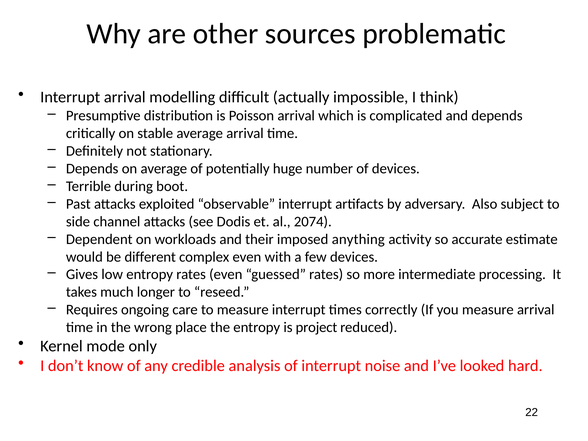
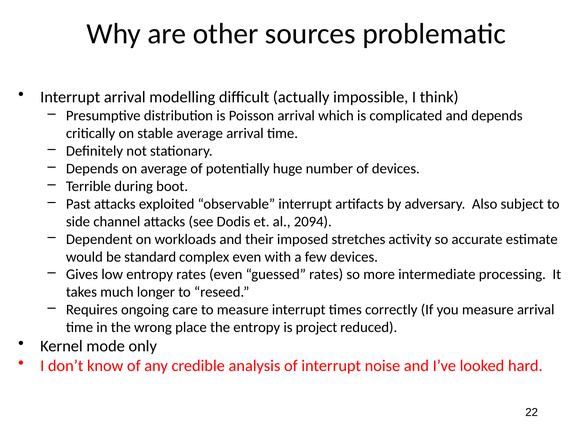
2074: 2074 -> 2094
anything: anything -> stretches
different: different -> standard
